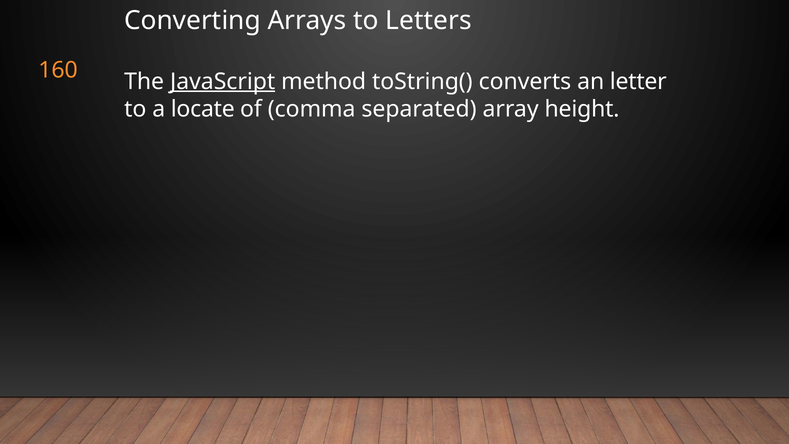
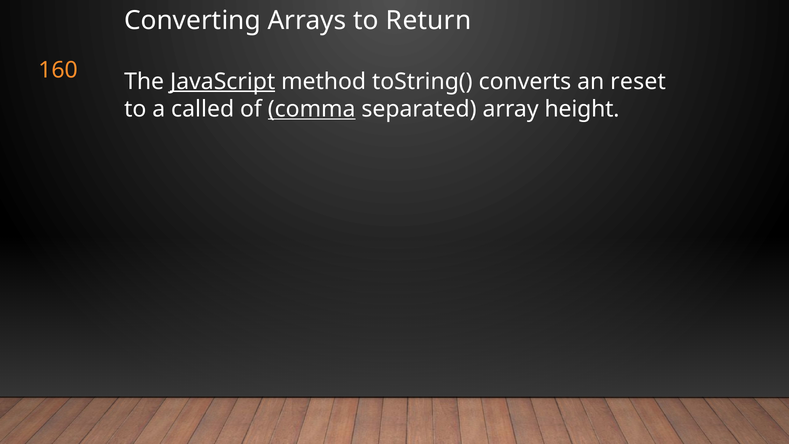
Letters: Letters -> Return
letter: letter -> reset
locate: locate -> called
comma underline: none -> present
